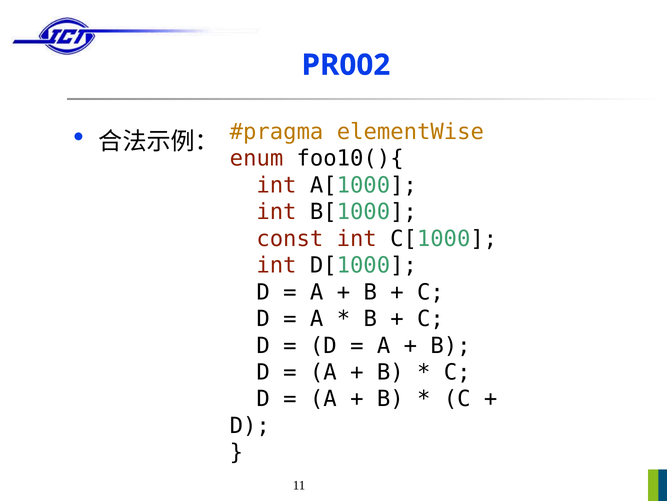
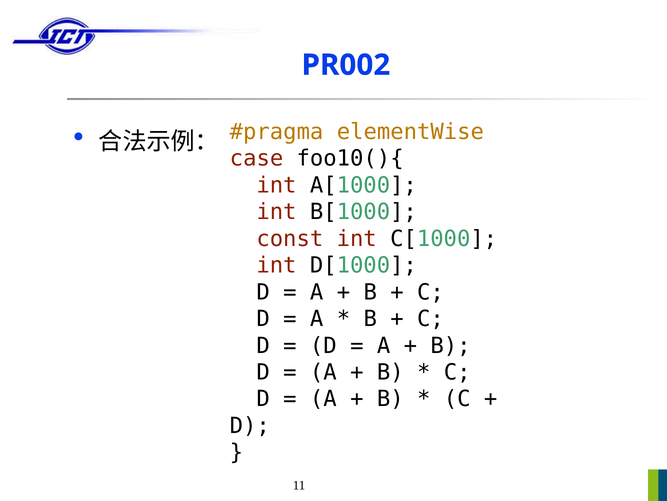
enum: enum -> case
